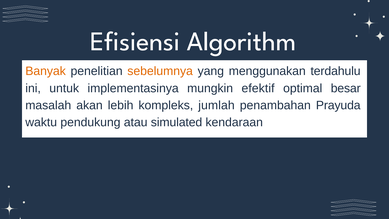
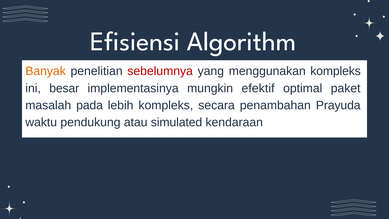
sebelumnya colour: orange -> red
menggunakan terdahulu: terdahulu -> kompleks
untuk: untuk -> besar
besar: besar -> paket
akan: akan -> pada
jumlah: jumlah -> secara
